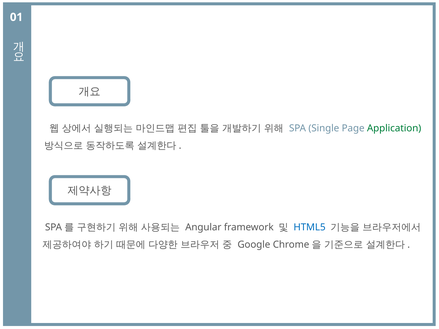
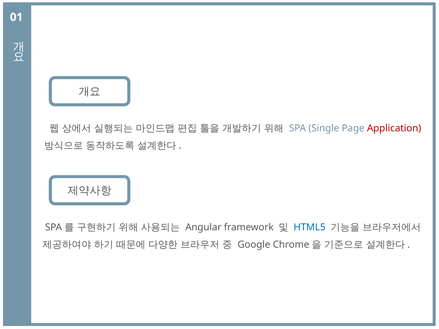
Application colour: green -> red
